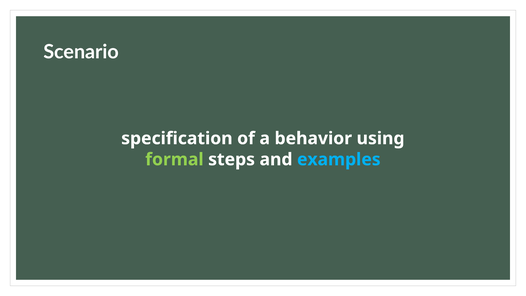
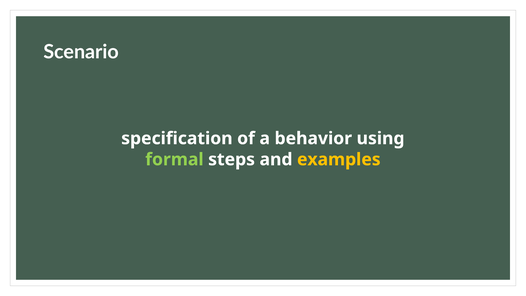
examples colour: light blue -> yellow
